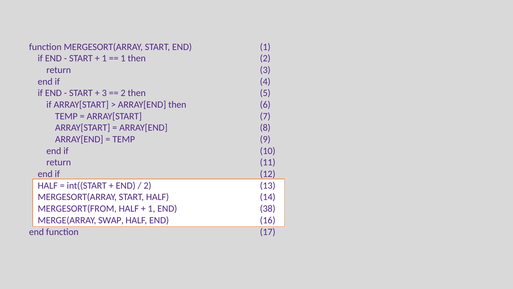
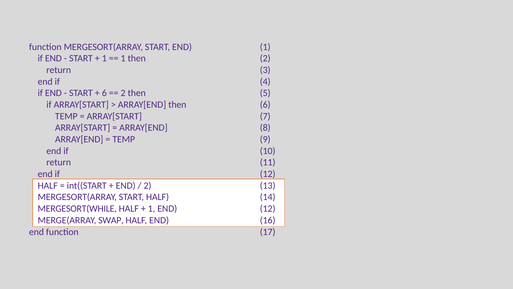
3 at (104, 93): 3 -> 6
MERGESORT(FROM: MERGESORT(FROM -> MERGESORT(WHILE
END 38: 38 -> 12
